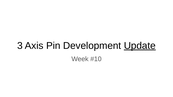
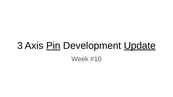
Pin underline: none -> present
